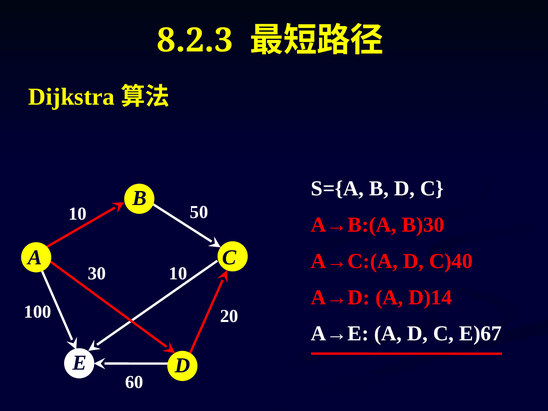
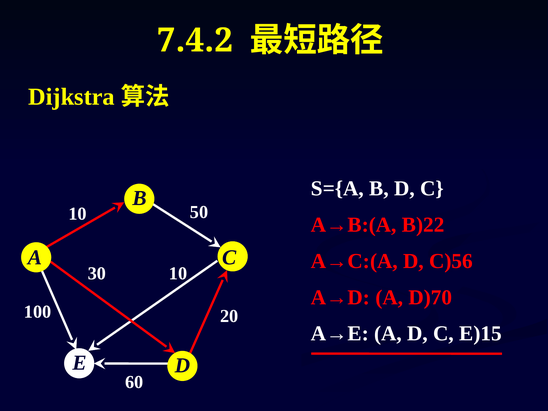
8.2.3: 8.2.3 -> 7.4.2
B)30: B)30 -> B)22
C)40: C)40 -> C)56
D)14: D)14 -> D)70
E)67: E)67 -> E)15
